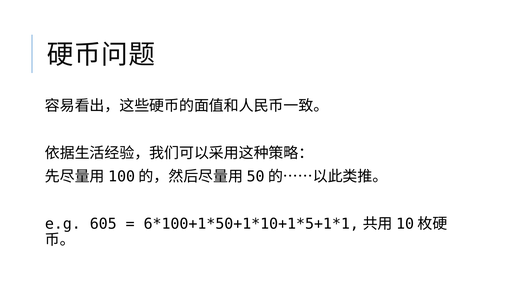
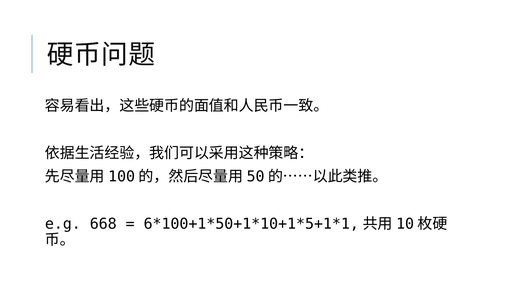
605: 605 -> 668
